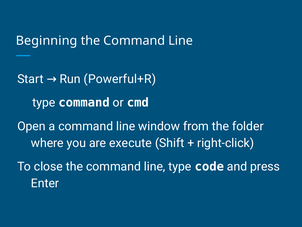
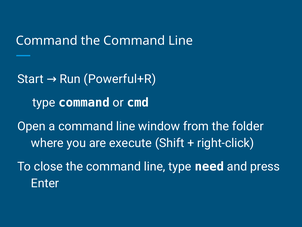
Beginning at (47, 41): Beginning -> Command
code: code -> need
